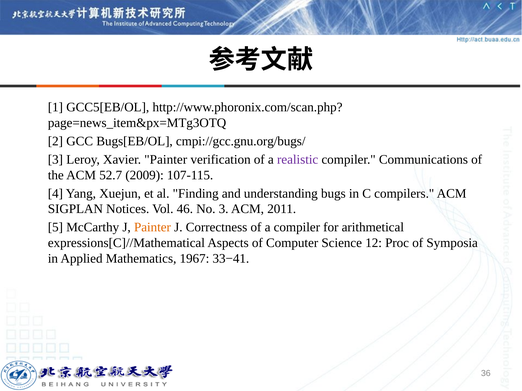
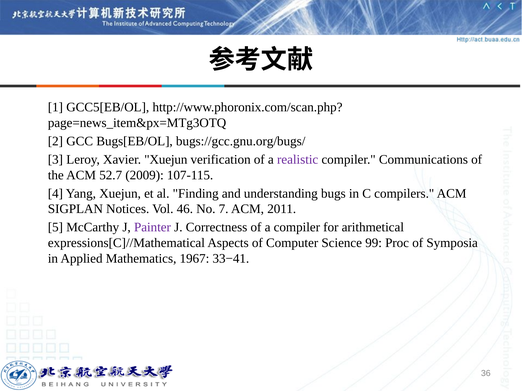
cmpi://gcc.gnu.org/bugs/: cmpi://gcc.gnu.org/bugs/ -> bugs://gcc.gnu.org/bugs/
Xavier Painter: Painter -> Xuejun
No 3: 3 -> 7
Painter at (152, 228) colour: orange -> purple
12: 12 -> 99
